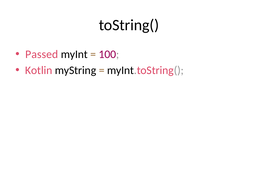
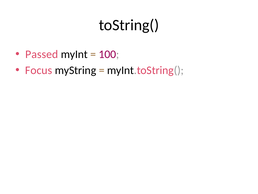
Kotlin: Kotlin -> Focus
